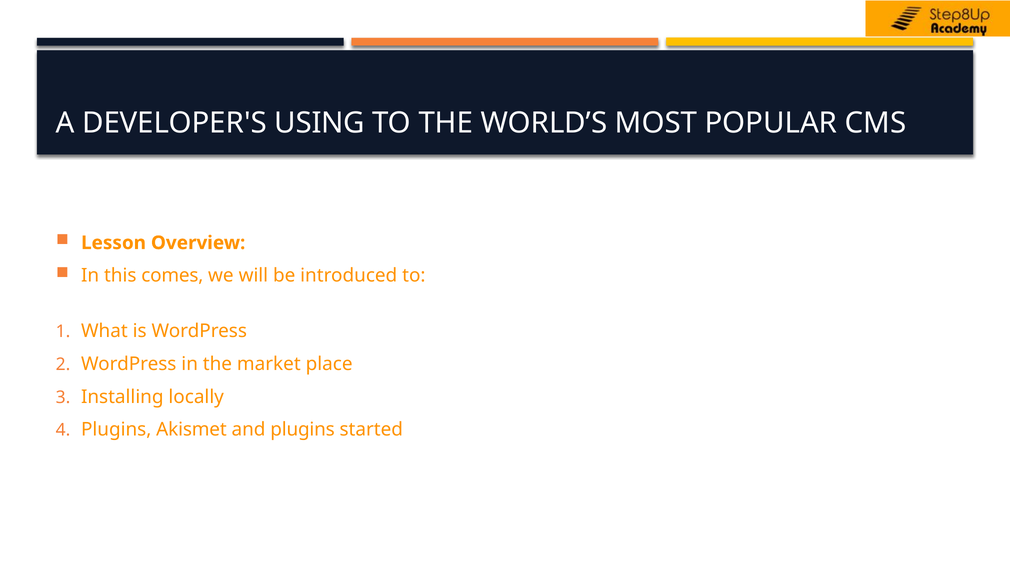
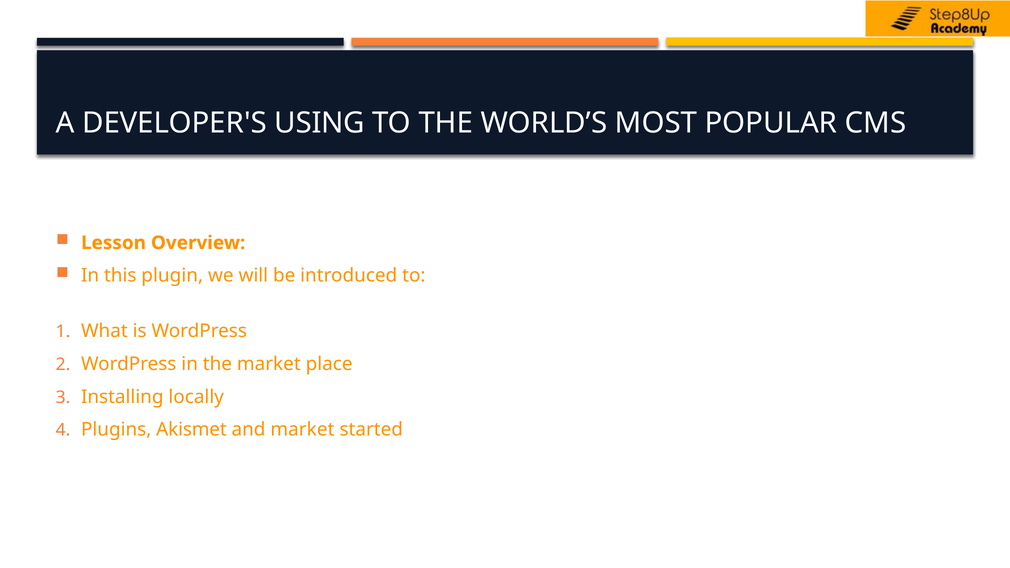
comes: comes -> plugin
and plugins: plugins -> market
